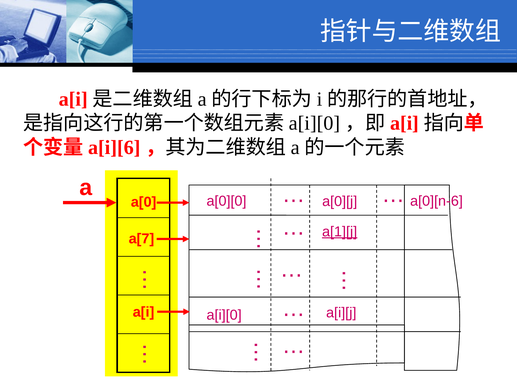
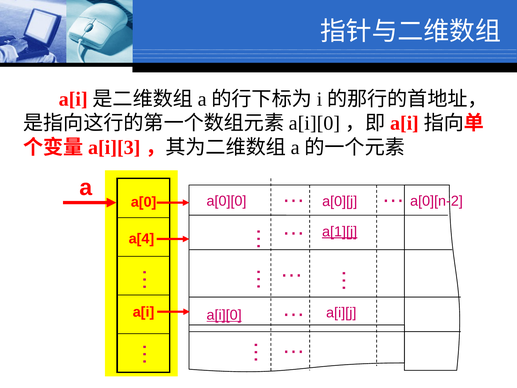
a[i][6: a[i][6 -> a[i][3
a[0][n-6: a[0][n-6 -> a[0][n-2
a[7: a[7 -> a[4
a[i][0 at (224, 315) underline: none -> present
